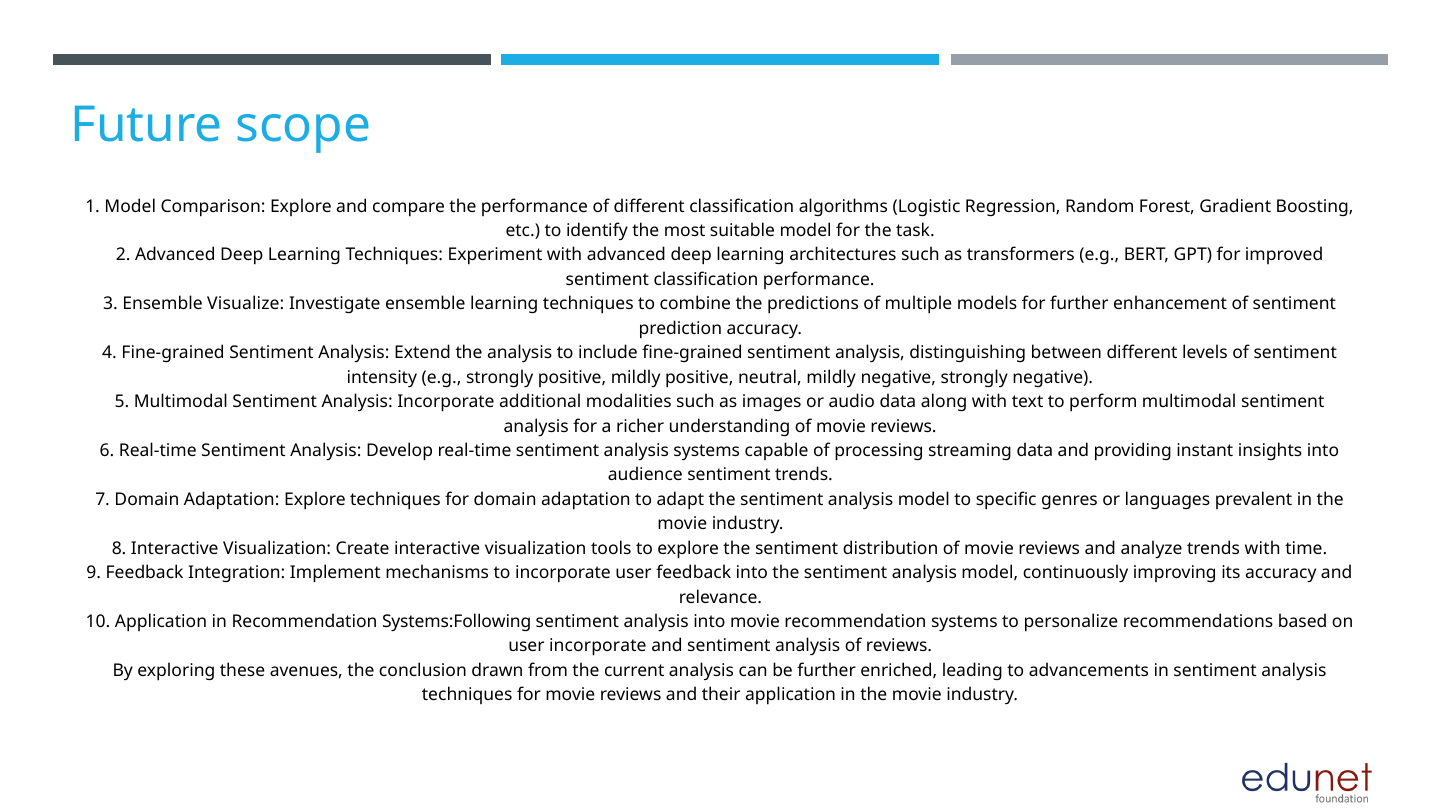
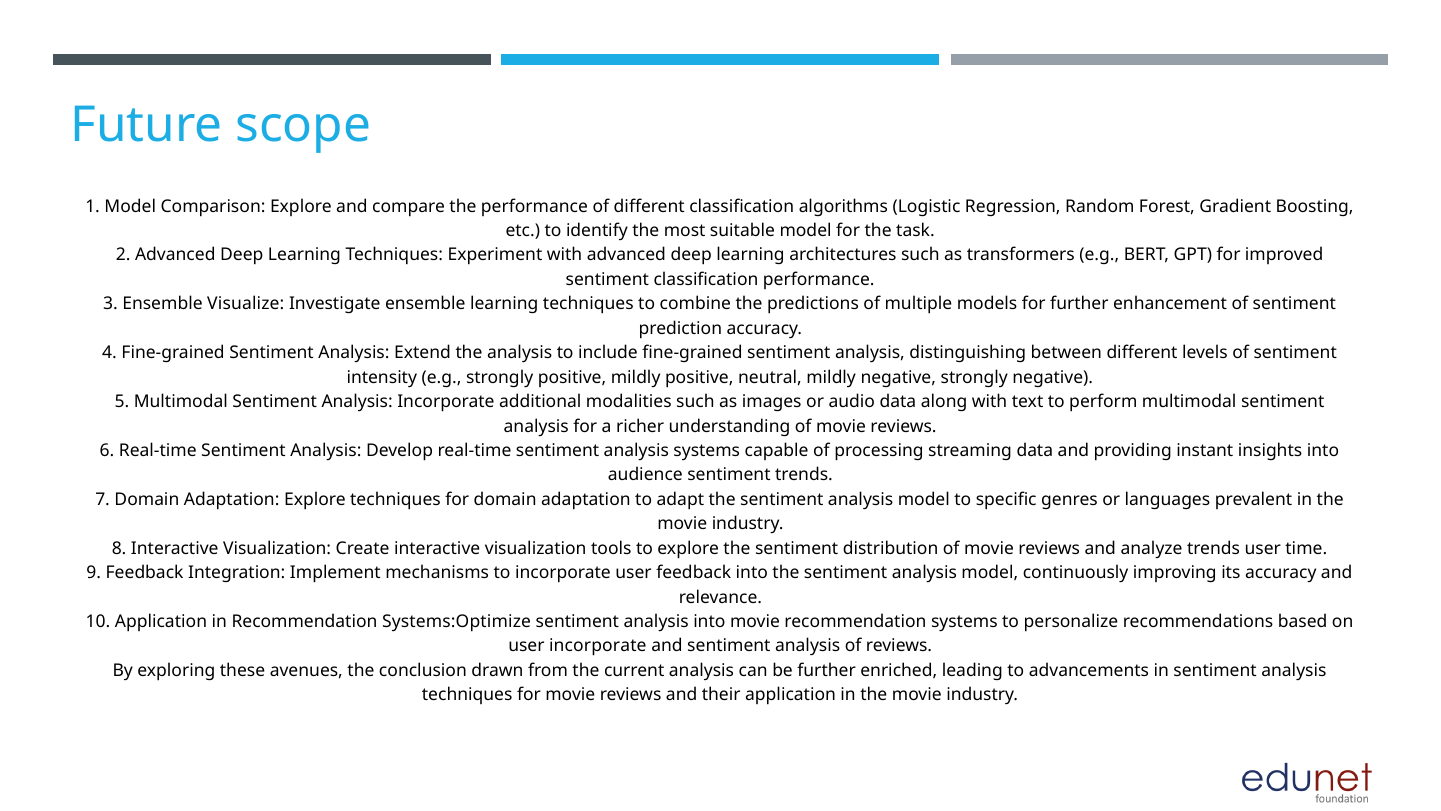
trends with: with -> user
Systems:Following: Systems:Following -> Systems:Optimize
